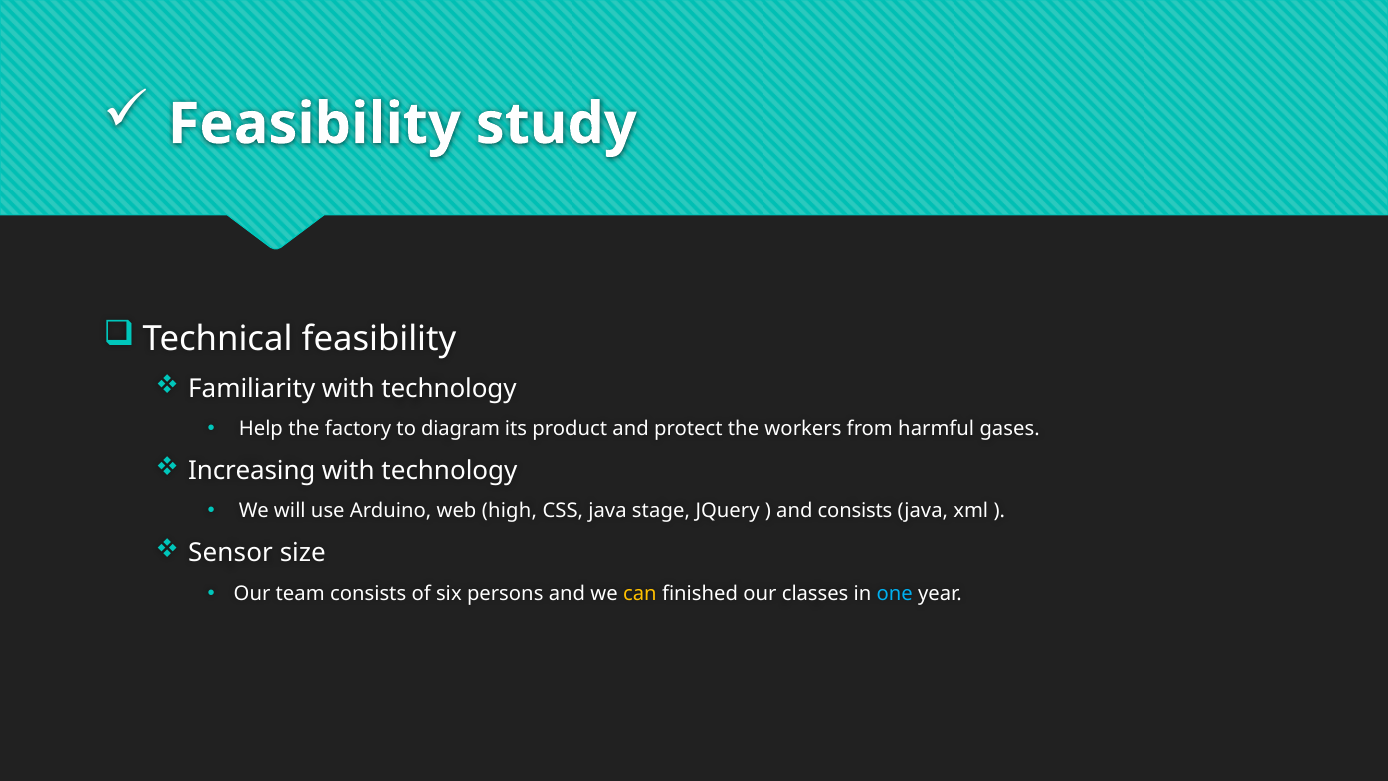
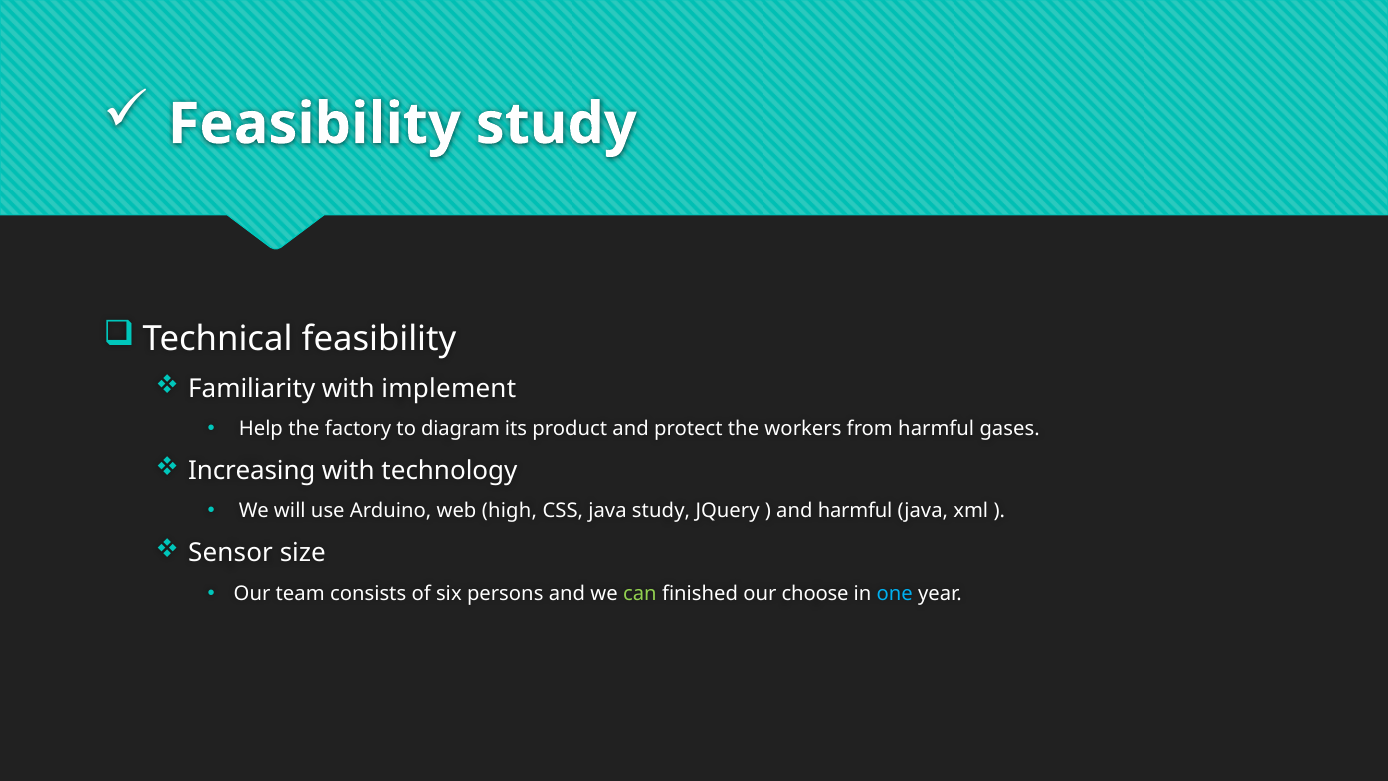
Familiarity with technology: technology -> implement
java stage: stage -> study
and consists: consists -> harmful
can colour: yellow -> light green
classes: classes -> choose
